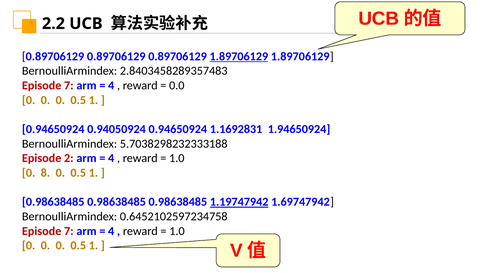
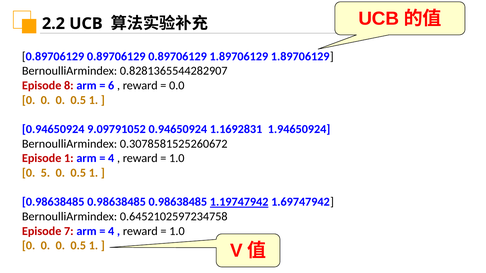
1.89706129 at (239, 56) underline: present -> none
2.8403458289357483: 2.8403458289357483 -> 0.8281365544282907
7 at (69, 86): 7 -> 8
4 at (111, 86): 4 -> 6
0.94050924: 0.94050924 -> 9.09791052
5.7038298232333188: 5.7038298232333188 -> 0.3078581525260672
Episode 2: 2 -> 1
8: 8 -> 5
